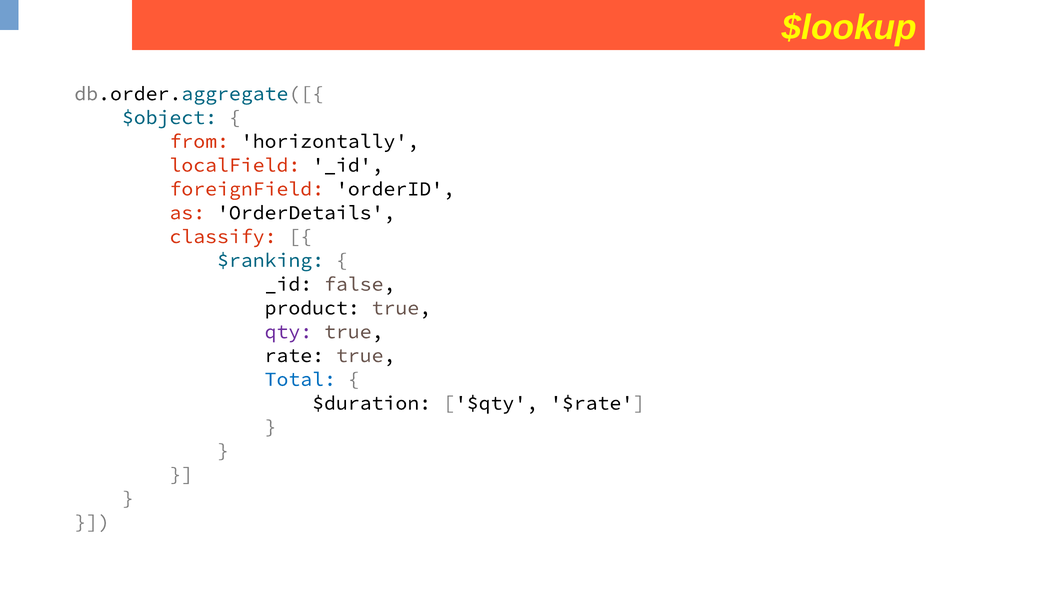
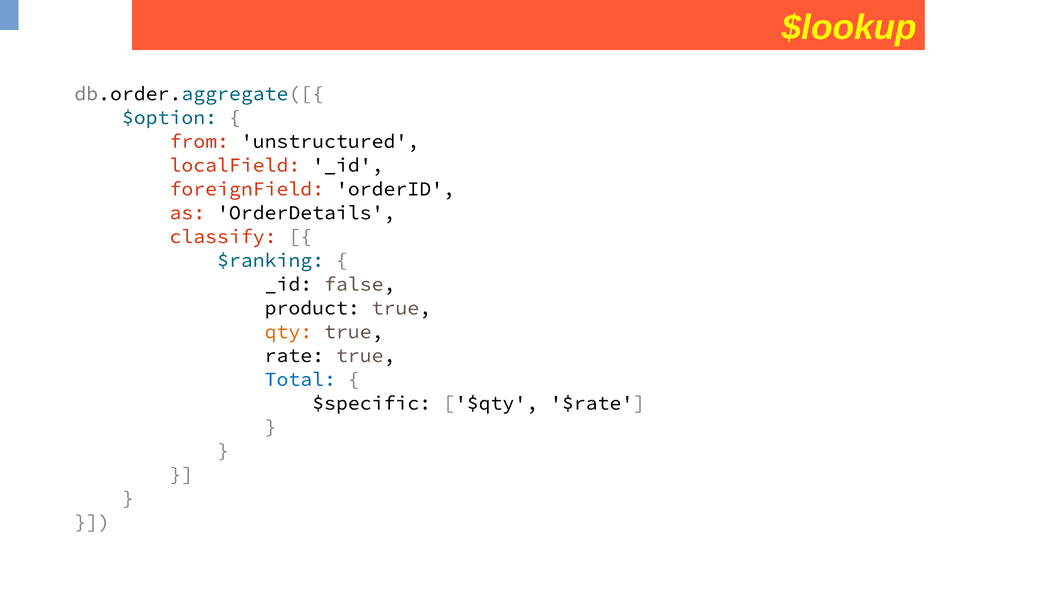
$object: $object -> $option
horizontally: horizontally -> unstructured
qty colour: purple -> orange
$duration: $duration -> $specific
